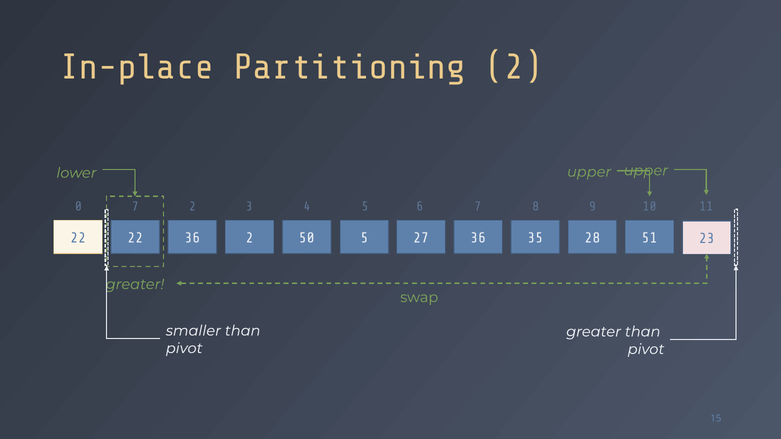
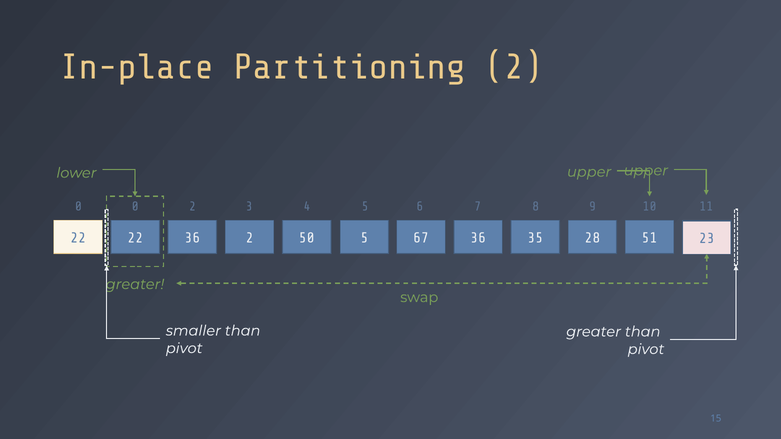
0 7: 7 -> 0
27: 27 -> 67
